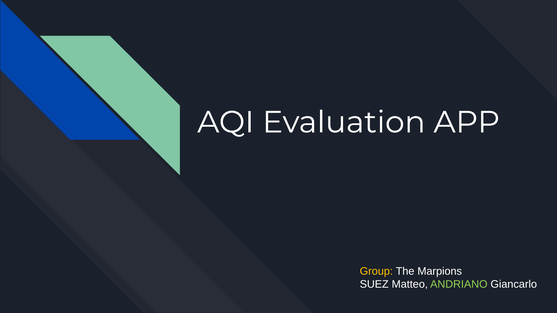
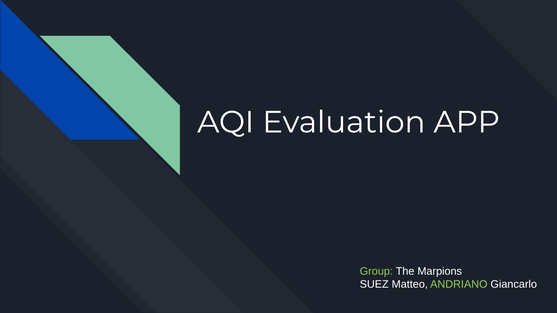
Group colour: yellow -> light green
